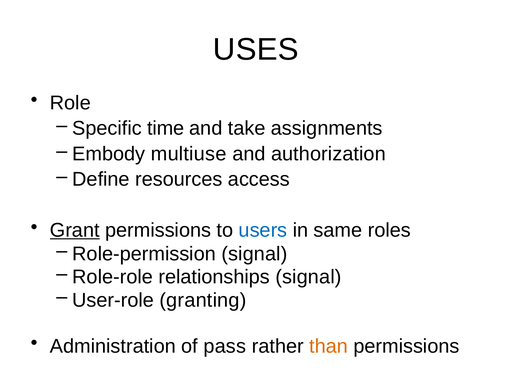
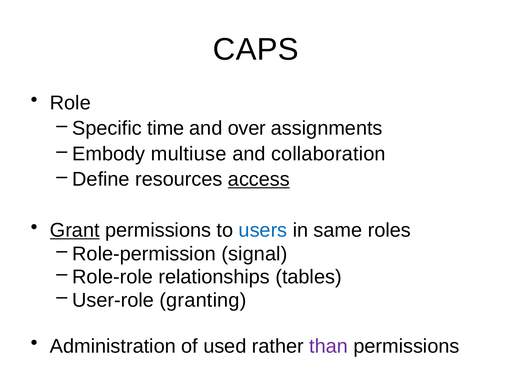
USES: USES -> CAPS
take: take -> over
authorization: authorization -> collaboration
access underline: none -> present
relationships signal: signal -> tables
pass: pass -> used
than colour: orange -> purple
